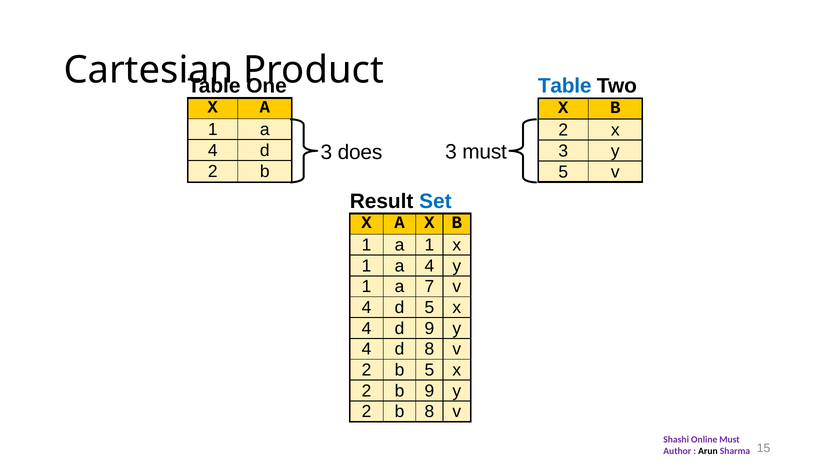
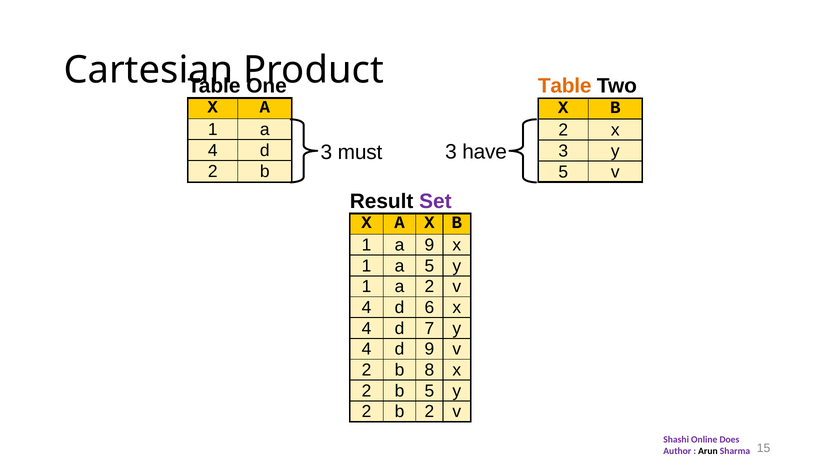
Table at (565, 86) colour: blue -> orange
does: does -> must
3 must: must -> have
Set colour: blue -> purple
1 a 1: 1 -> 9
4 at (429, 266): 4 -> 5
a 7: 7 -> 2
d 5: 5 -> 6
d 9: 9 -> 7
d 8: 8 -> 9
b 5: 5 -> 8
b 9: 9 -> 5
2 b 8: 8 -> 2
Online Must: Must -> Does
